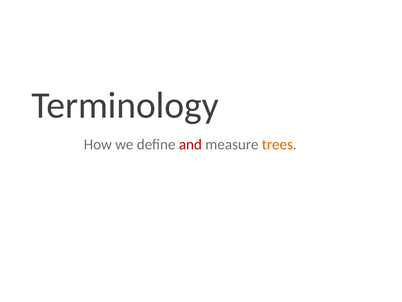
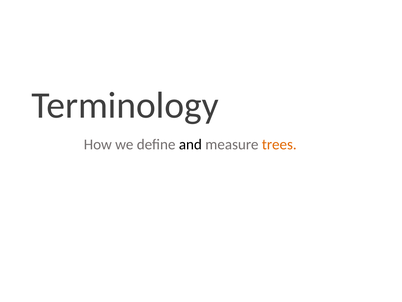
and colour: red -> black
